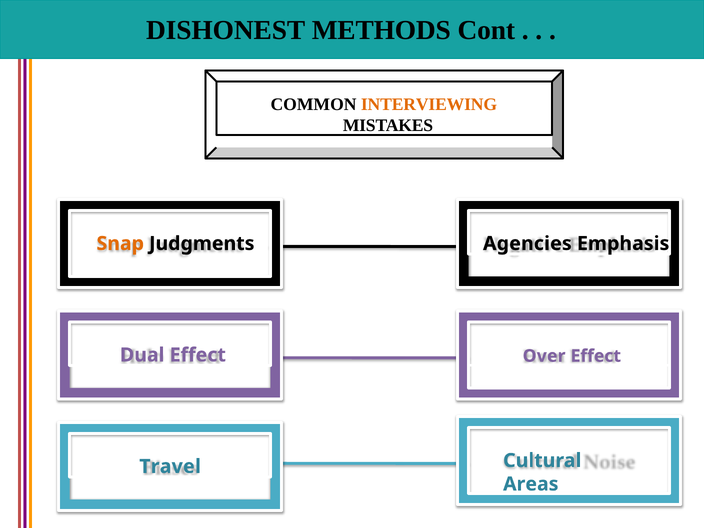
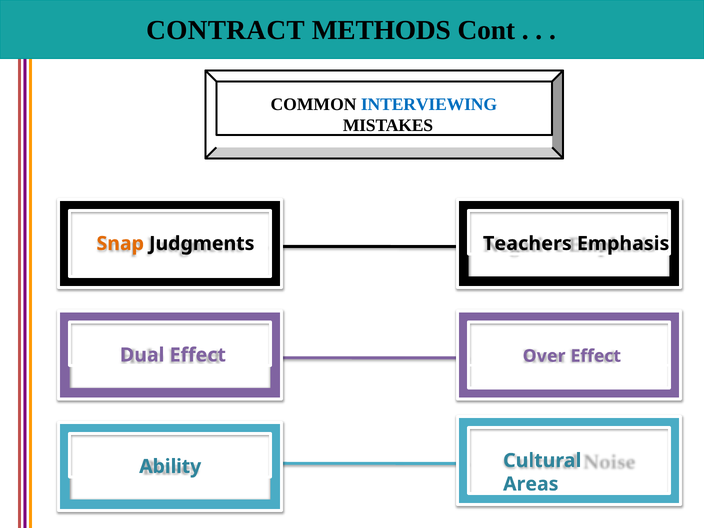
DISHONEST: DISHONEST -> CONTRACT
INTERVIEWING colour: orange -> blue
Agencies: Agencies -> Teachers
Travel: Travel -> Ability
